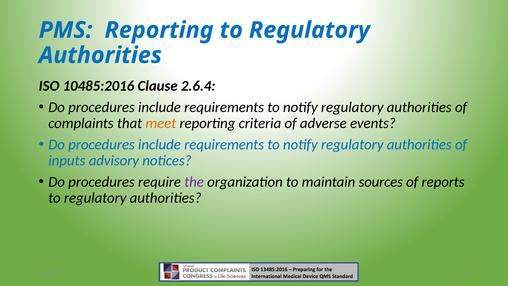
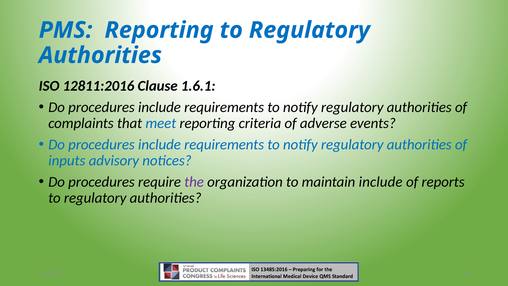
10485:2016: 10485:2016 -> 12811:2016
2.6.4: 2.6.4 -> 1.6.1
meet colour: orange -> blue
maintain sources: sources -> include
